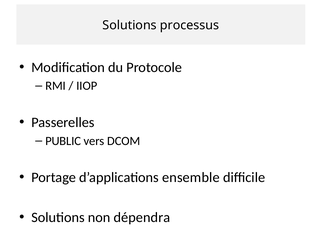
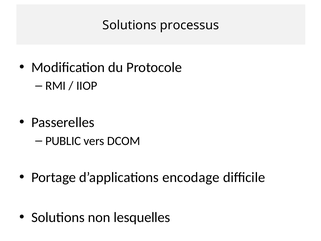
ensemble: ensemble -> encodage
dépendra: dépendra -> lesquelles
